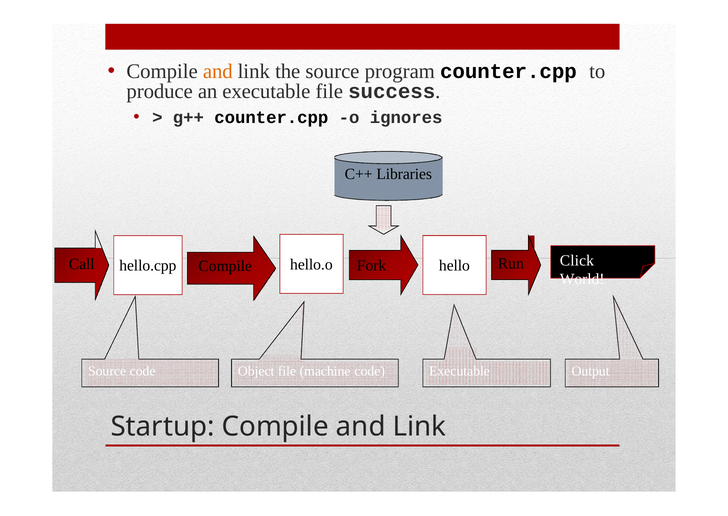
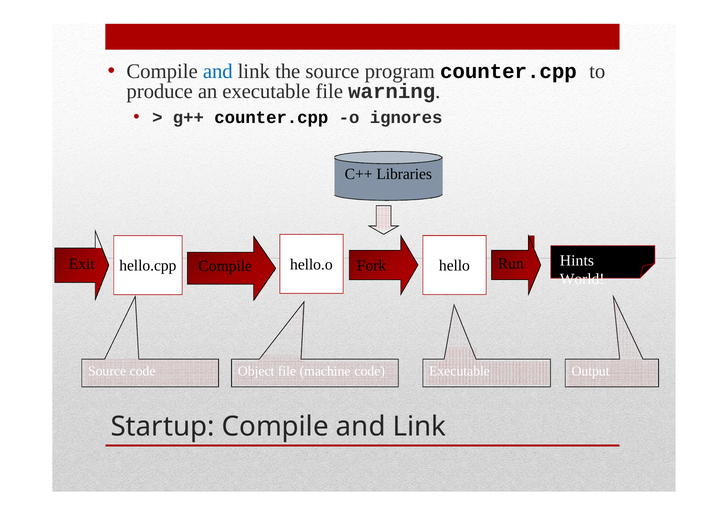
and at (218, 72) colour: orange -> blue
success: success -> warning
Click: Click -> Hints
Call: Call -> Exit
